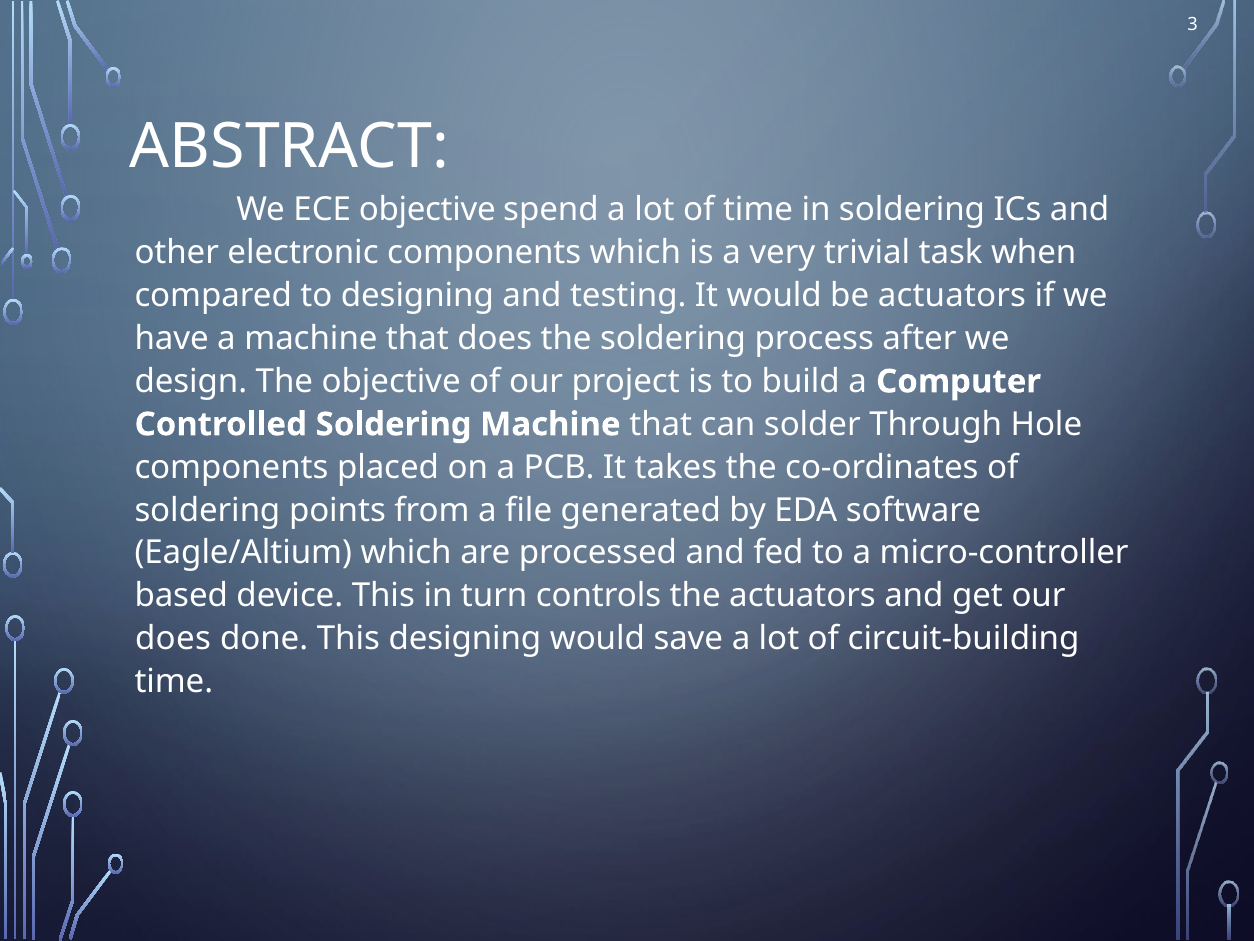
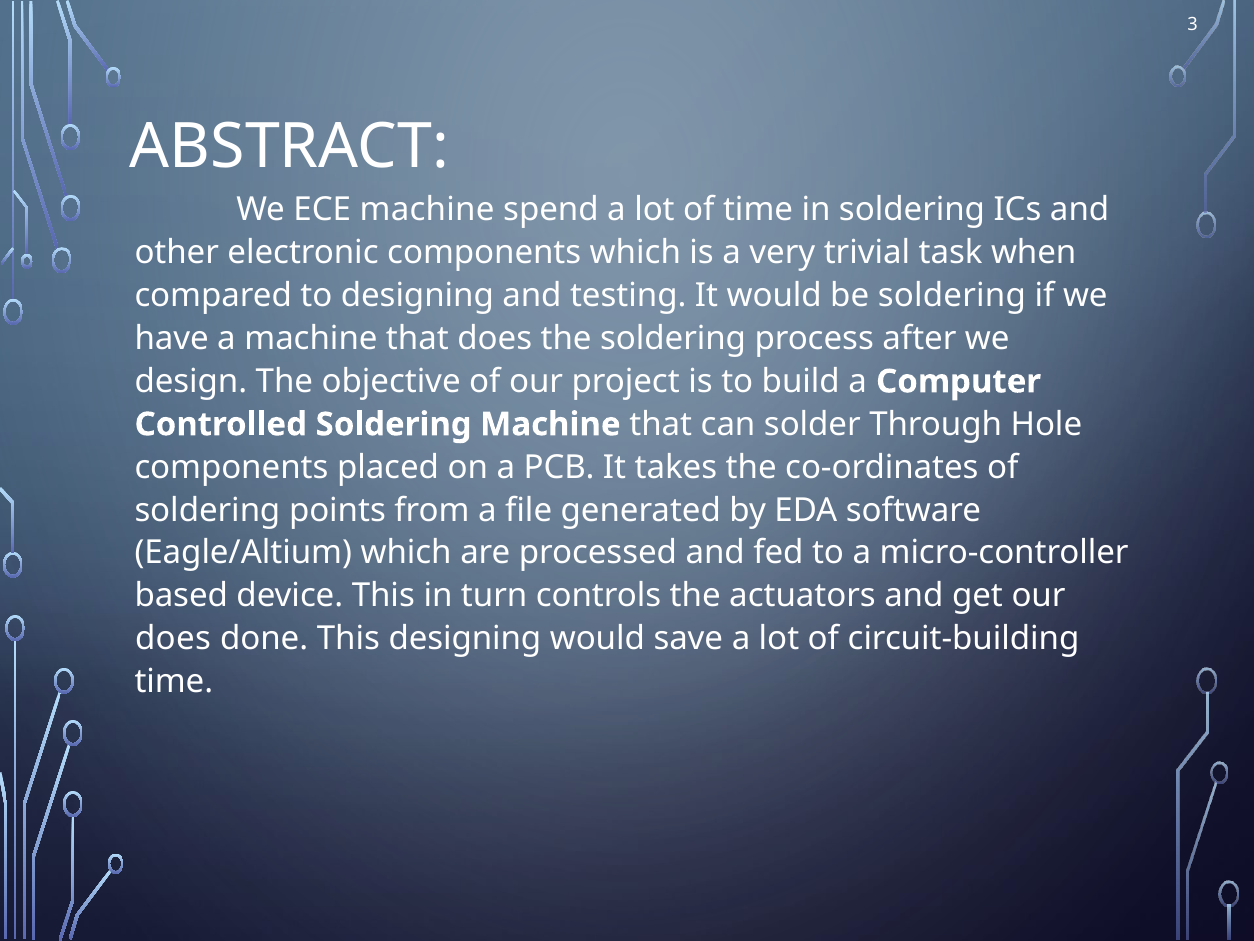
ECE objective: objective -> machine
be actuators: actuators -> soldering
